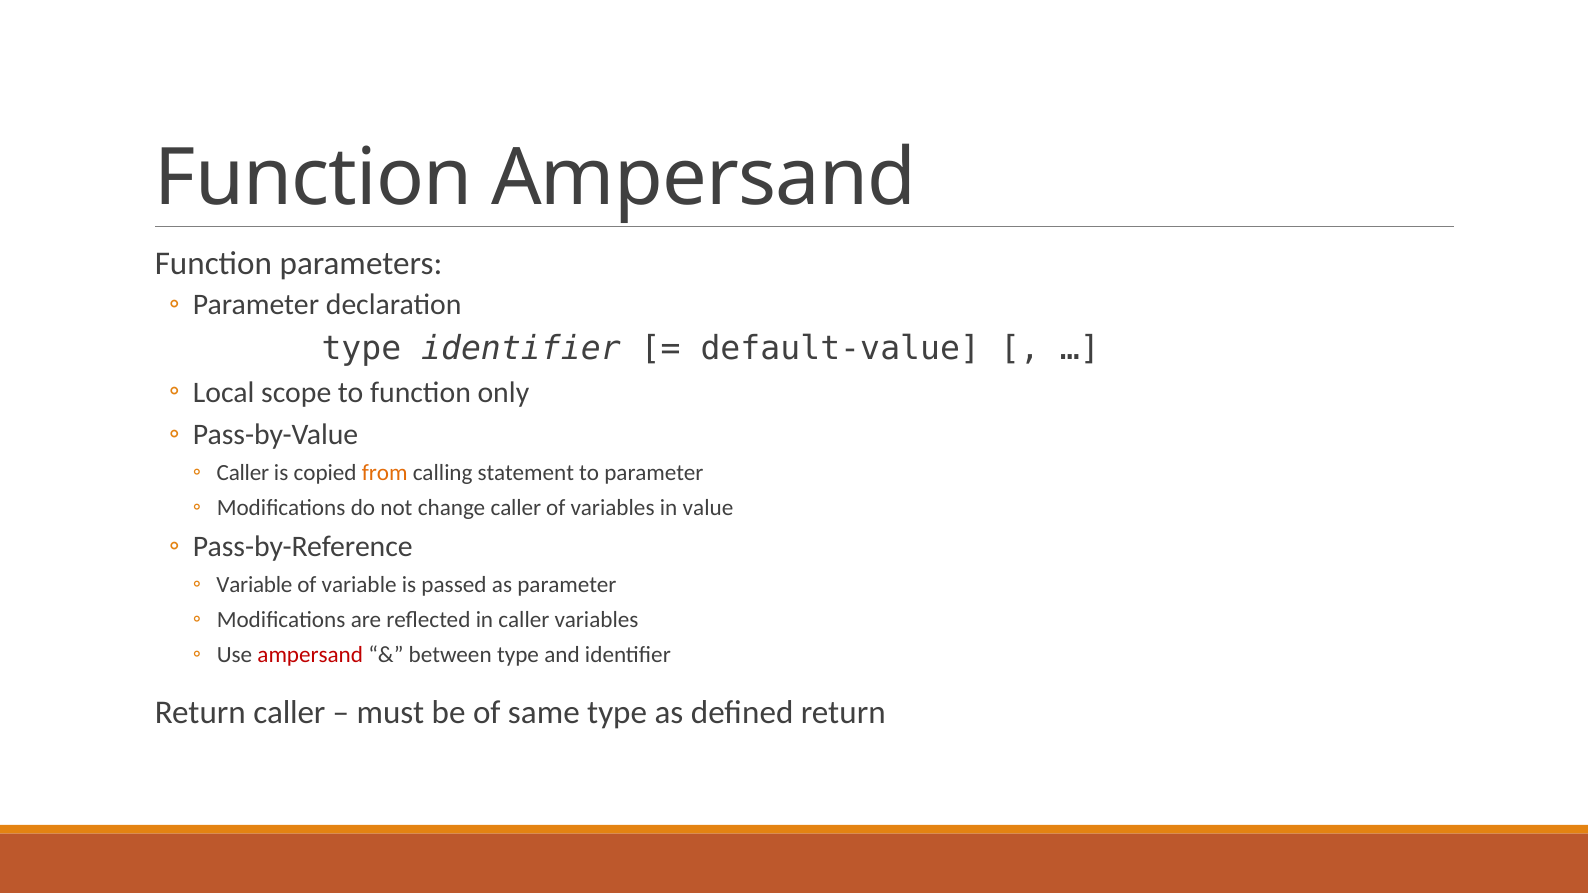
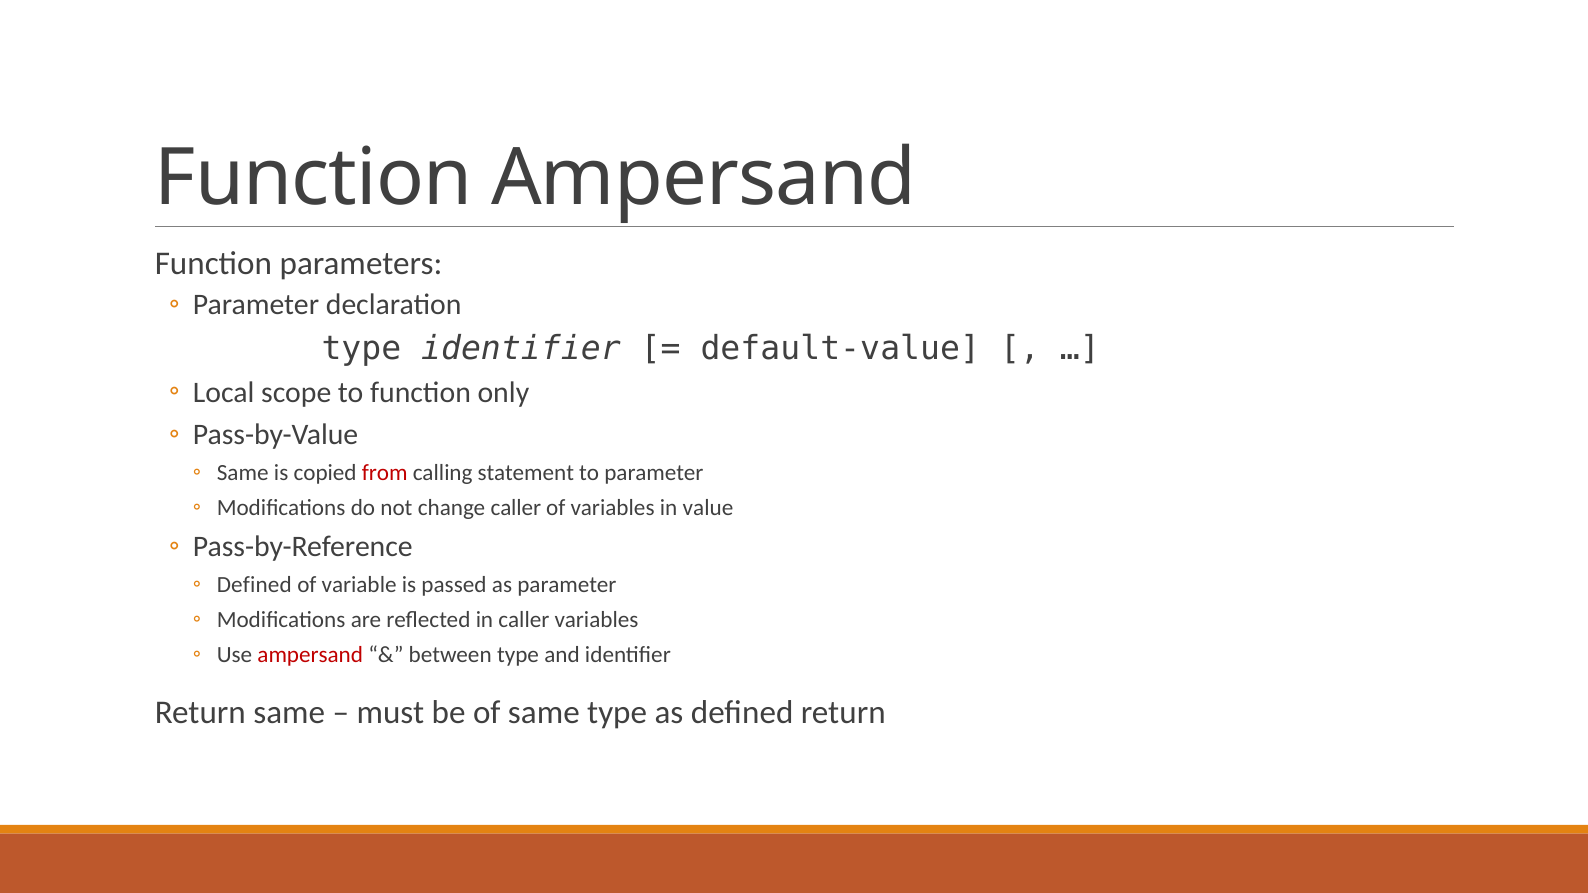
Caller at (243, 473): Caller -> Same
from colour: orange -> red
Variable at (254, 585): Variable -> Defined
Return caller: caller -> same
